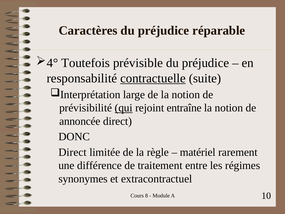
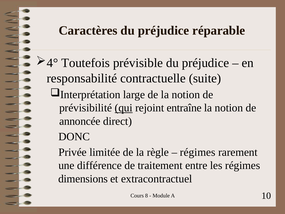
contractuelle underline: present -> none
Direct at (73, 152): Direct -> Privée
matériel at (198, 152): matériel -> régimes
synonymes: synonymes -> dimensions
